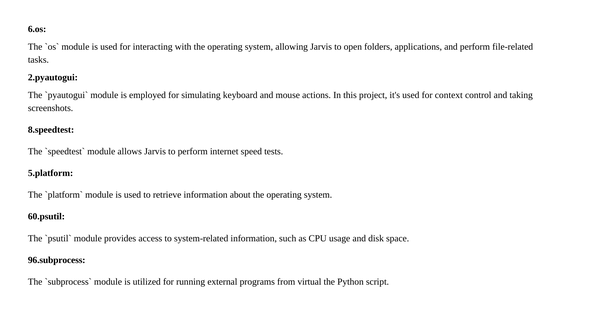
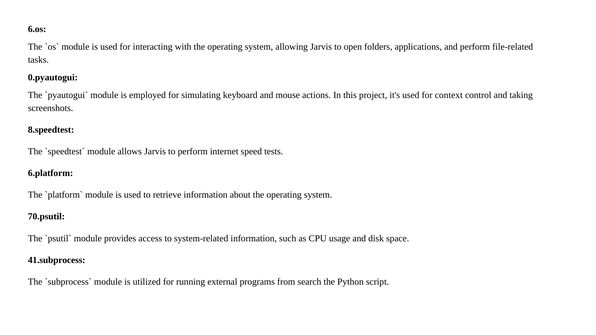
2.pyautogui: 2.pyautogui -> 0.pyautogui
5.platform: 5.platform -> 6.platform
60.psutil: 60.psutil -> 70.psutil
96.subprocess: 96.subprocess -> 41.subprocess
virtual: virtual -> search
